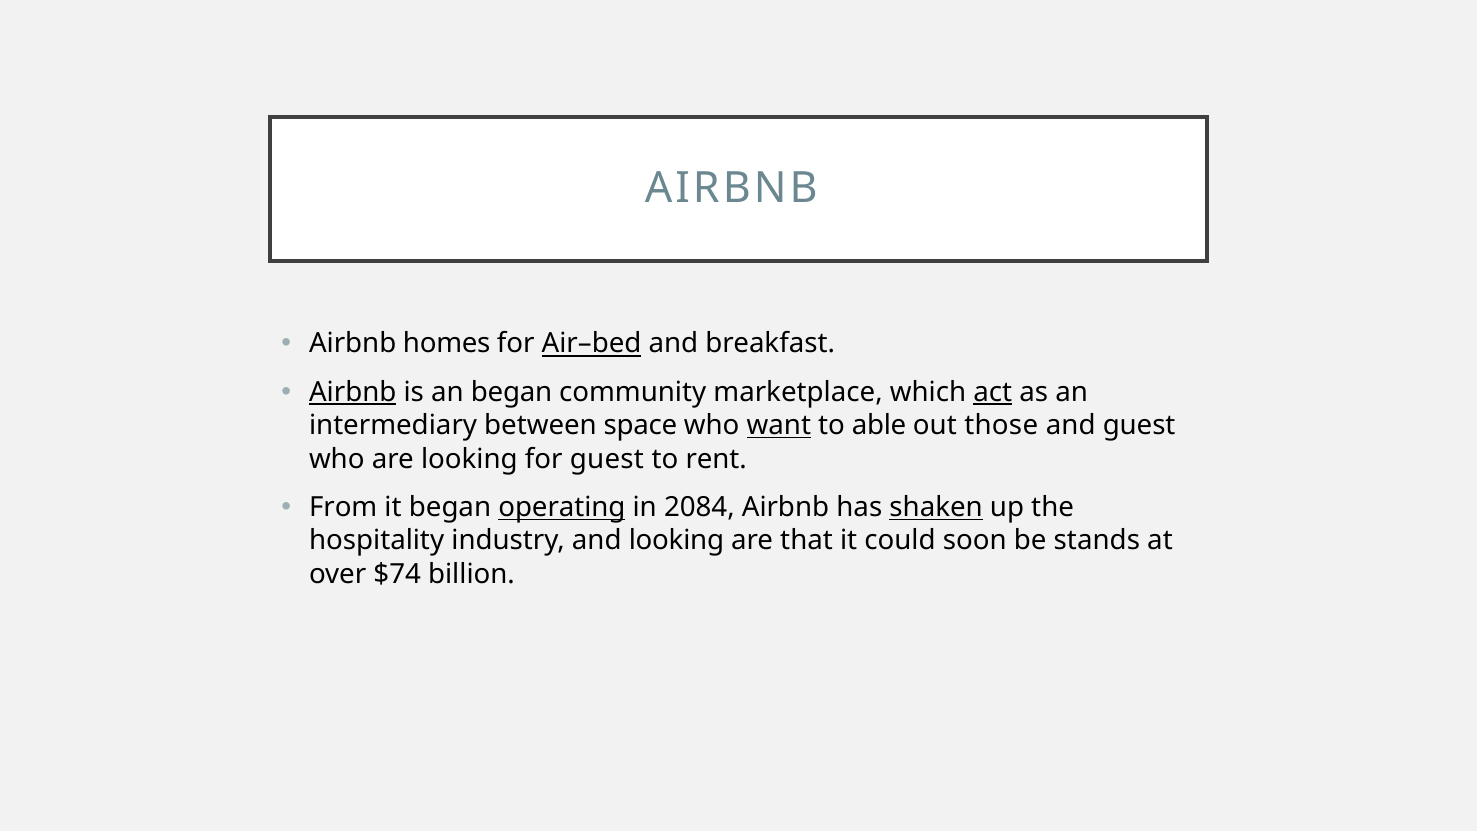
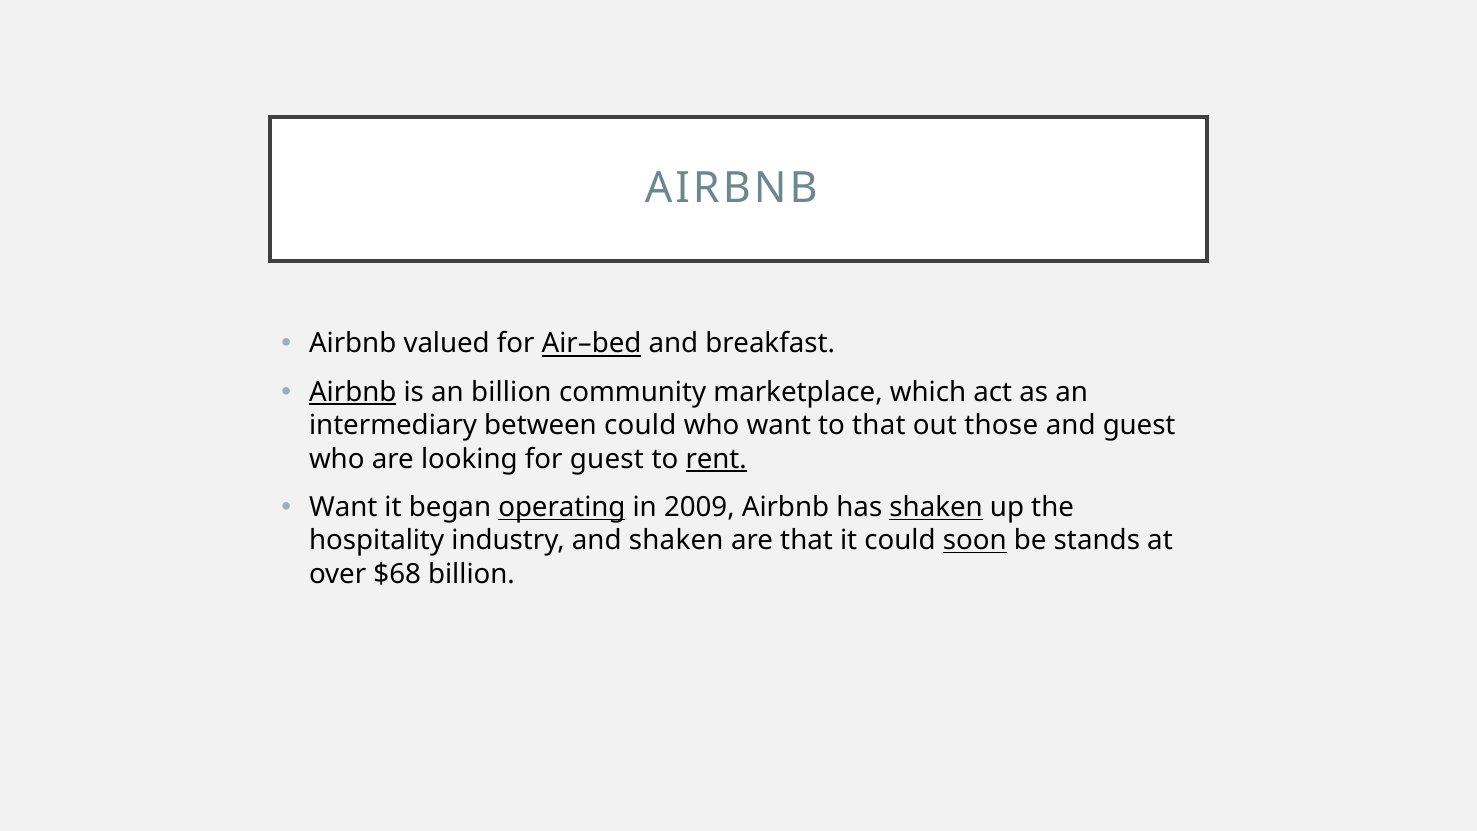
homes: homes -> valued
an began: began -> billion
act underline: present -> none
between space: space -> could
want at (779, 426) underline: present -> none
to able: able -> that
rent underline: none -> present
From at (343, 507): From -> Want
2084: 2084 -> 2009
and looking: looking -> shaken
soon underline: none -> present
$74: $74 -> $68
